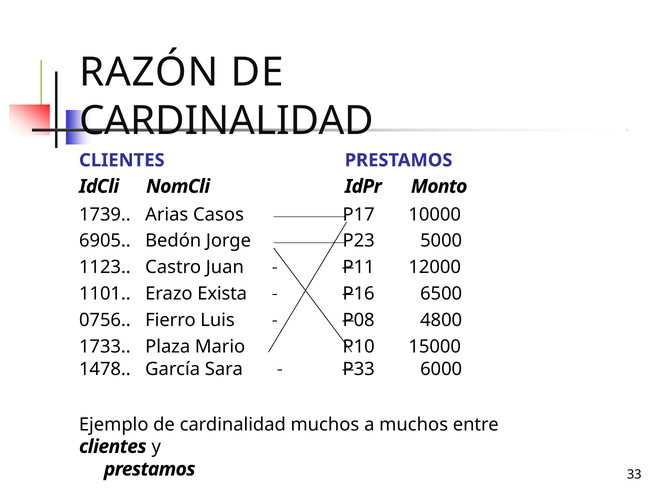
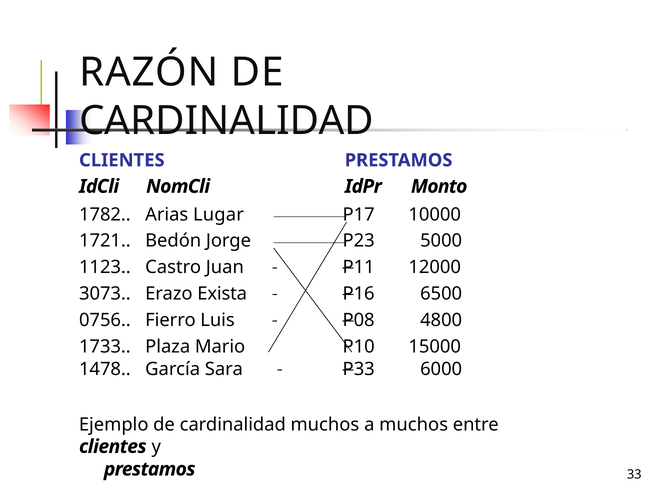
1739: 1739 -> 1782
Casos: Casos -> Lugar
6905: 6905 -> 1721
1101: 1101 -> 3073
